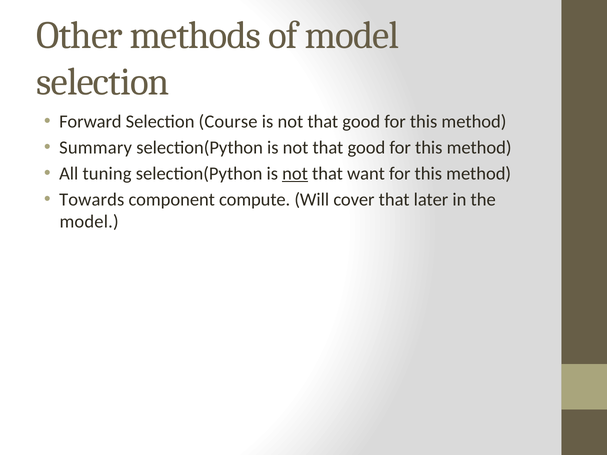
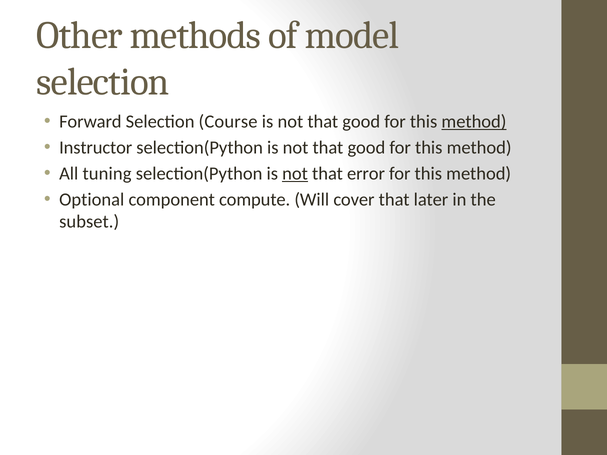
method at (474, 122) underline: none -> present
Summary: Summary -> Instructor
want: want -> error
Towards: Towards -> Optional
model at (89, 222): model -> subset
